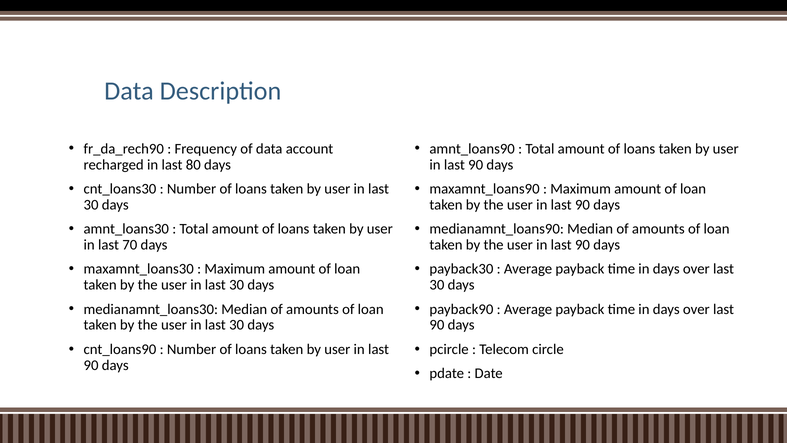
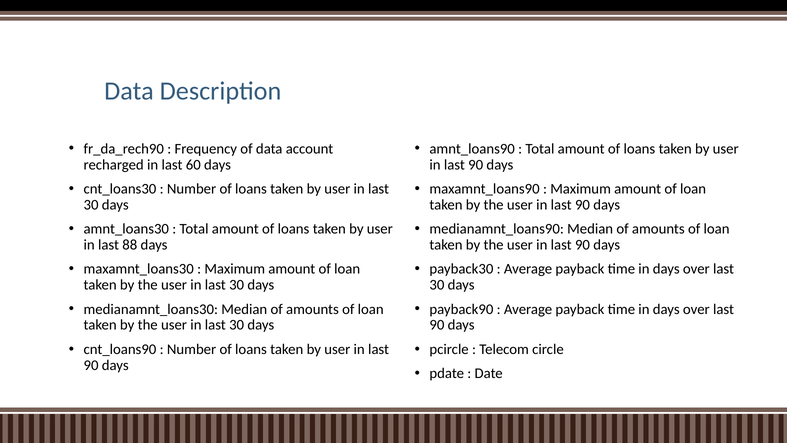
80: 80 -> 60
70: 70 -> 88
